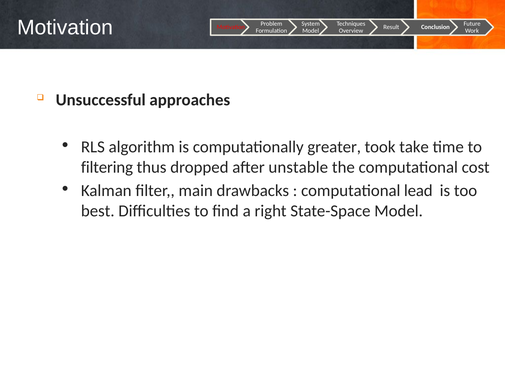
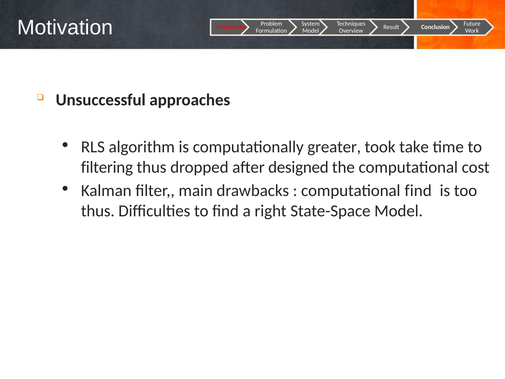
unstable: unstable -> designed
computational lead: lead -> find
best at (98, 211): best -> thus
